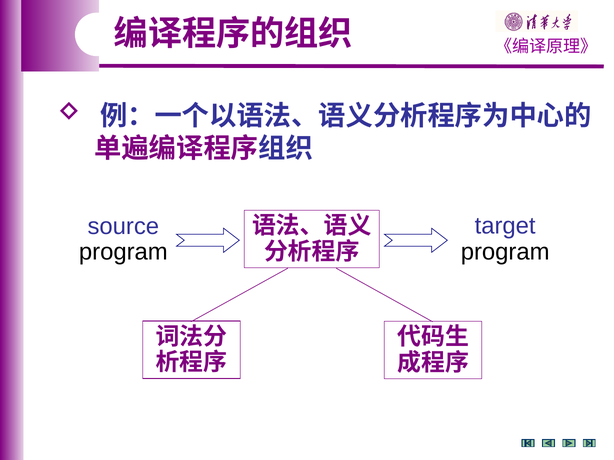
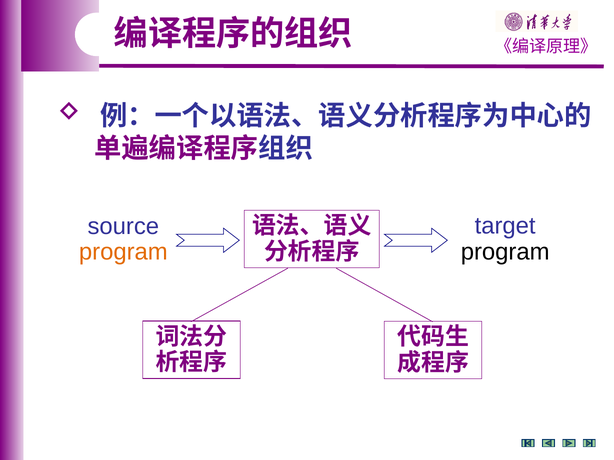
program at (123, 252) colour: black -> orange
